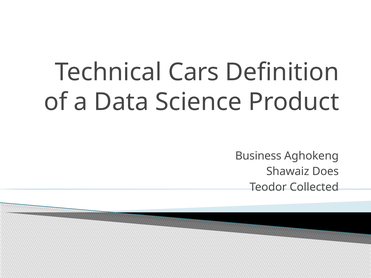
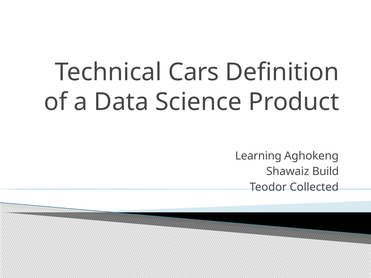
Business: Business -> Learning
Does: Does -> Build
